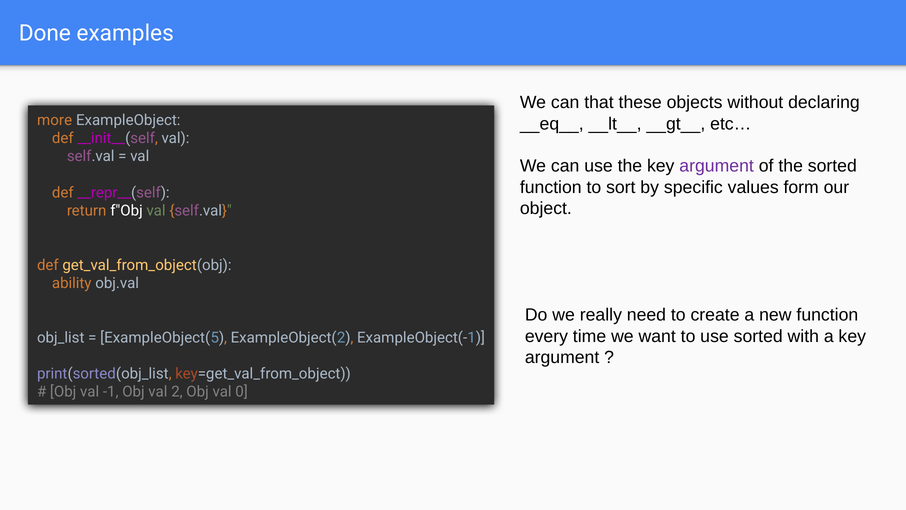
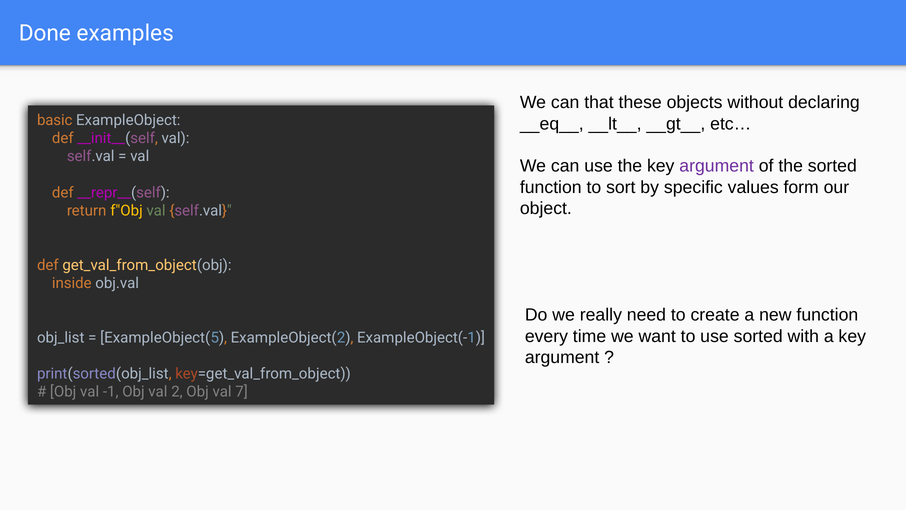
more: more -> basic
f"Obj colour: white -> yellow
ability: ability -> inside
0: 0 -> 7
